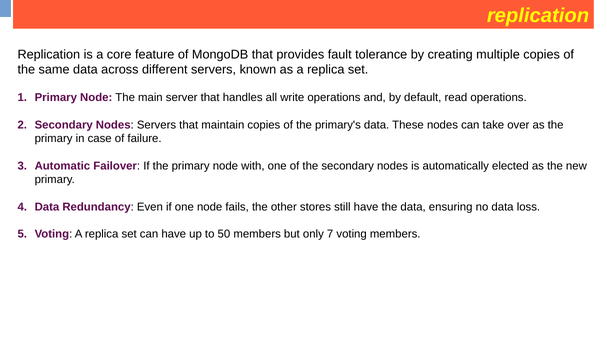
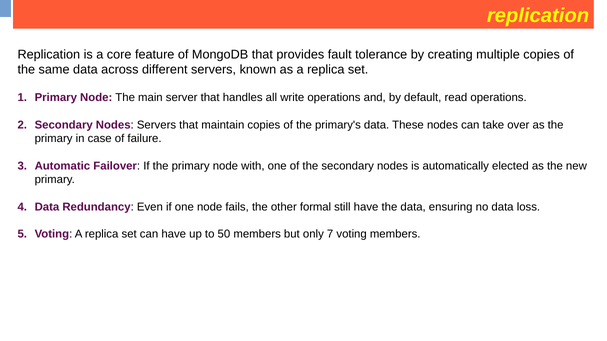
stores: stores -> formal
